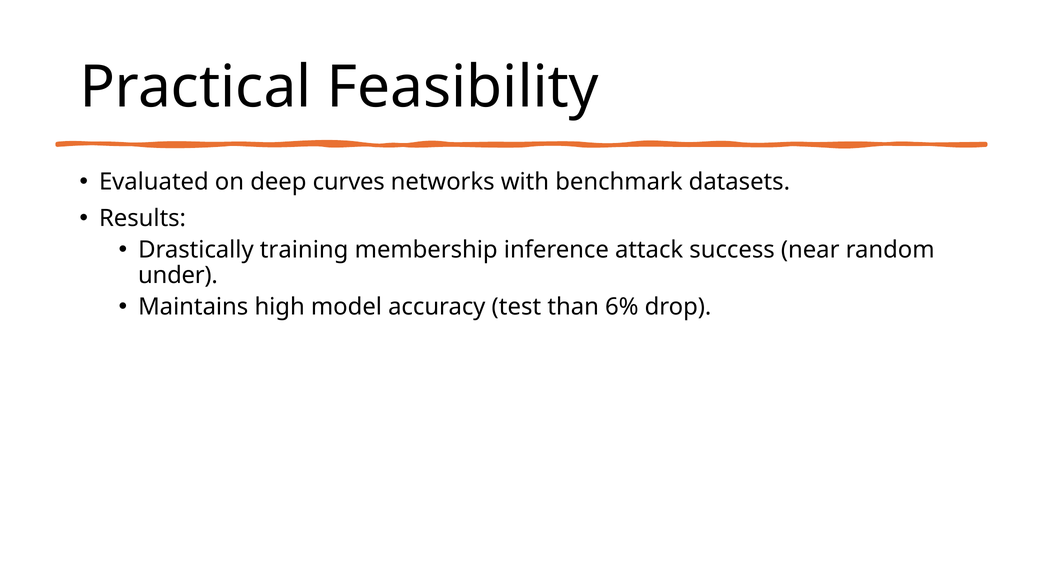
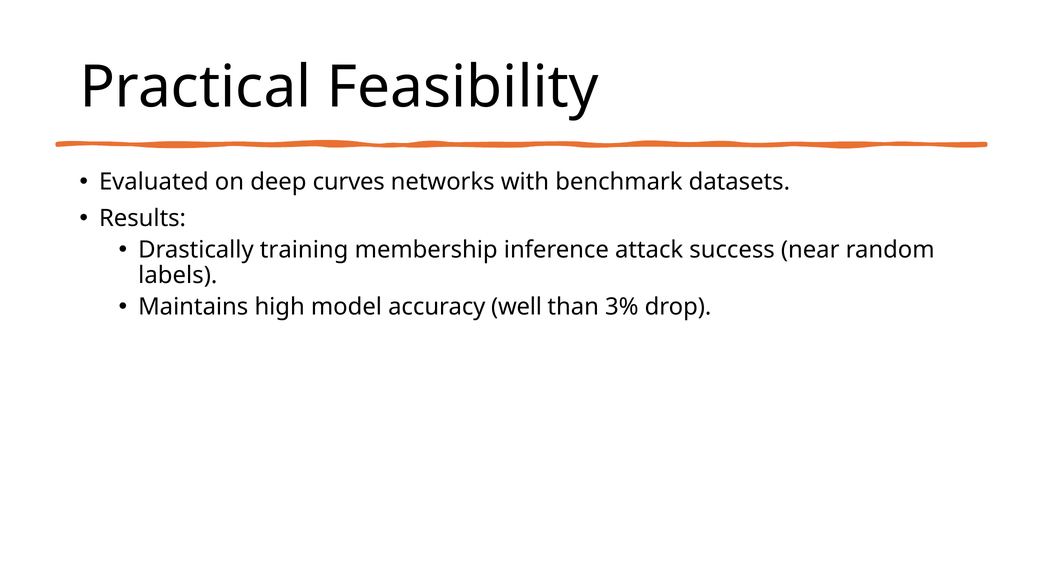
under: under -> labels
test: test -> well
6%: 6% -> 3%
